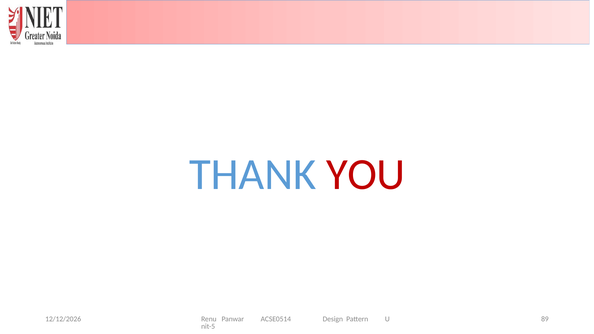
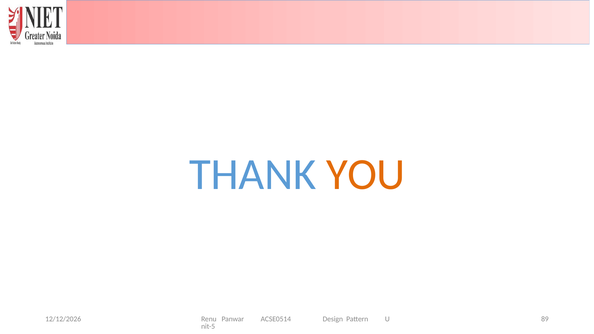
YOU colour: red -> orange
